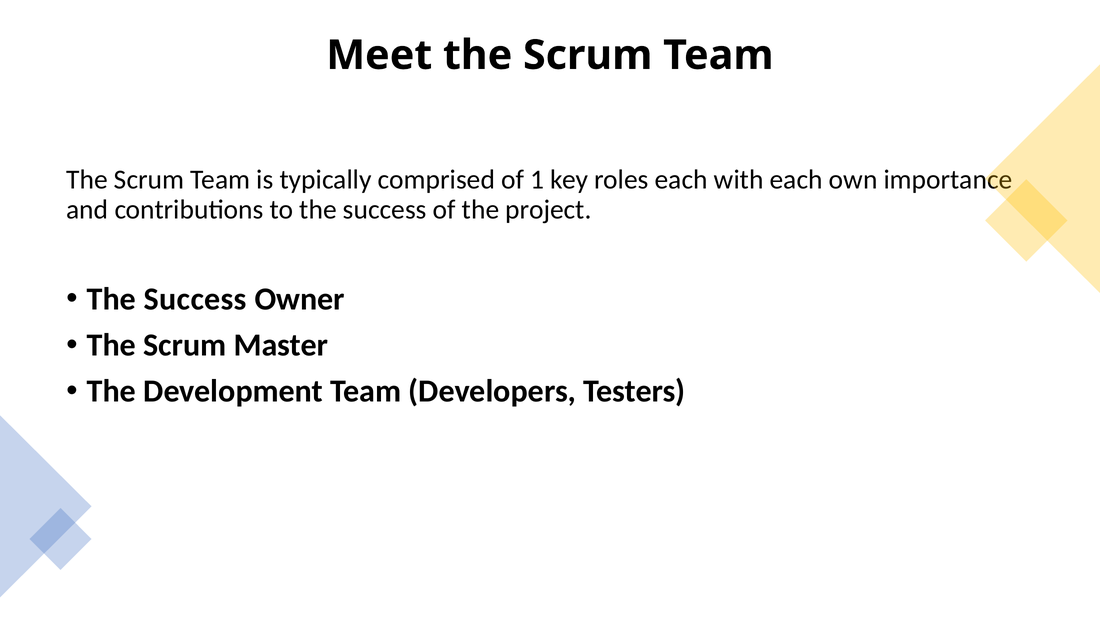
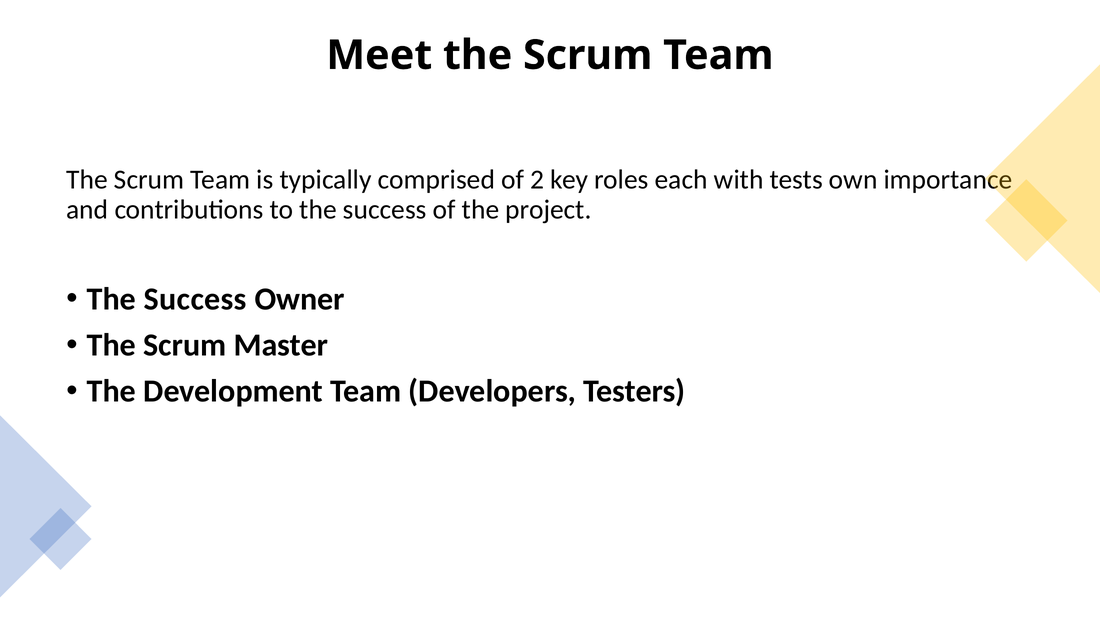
1: 1 -> 2
with each: each -> tests
